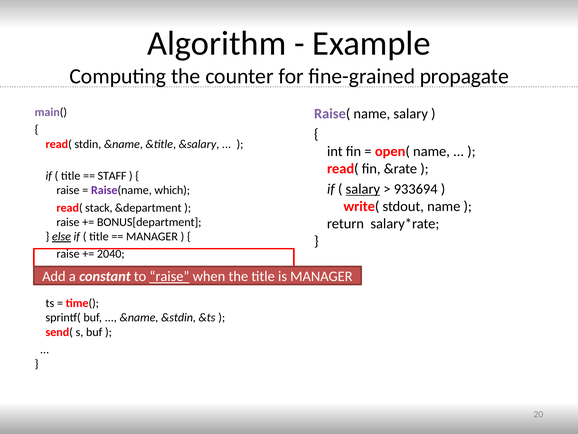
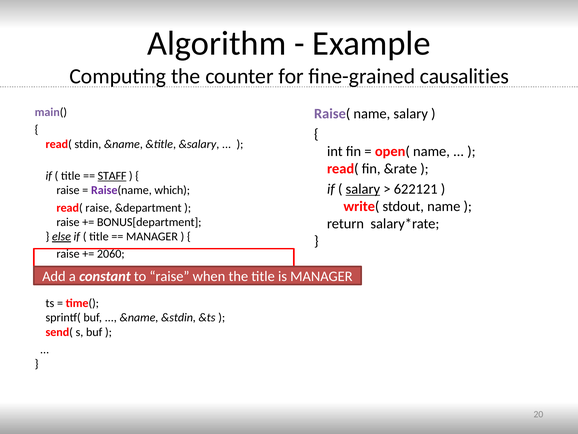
propagate: propagate -> causalities
STAFF underline: none -> present
933694: 933694 -> 622121
read( stack: stack -> raise
2040: 2040 -> 2060
raise at (169, 276) underline: present -> none
